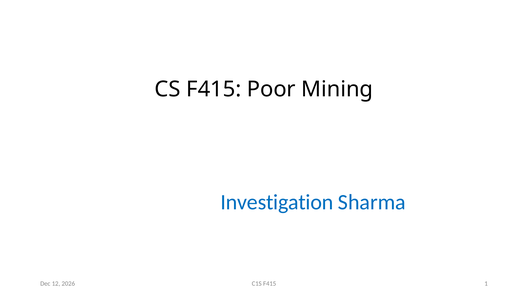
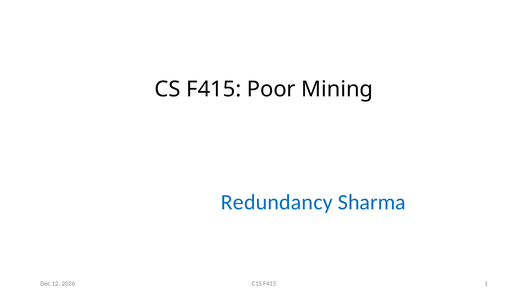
Investigation: Investigation -> Redundancy
